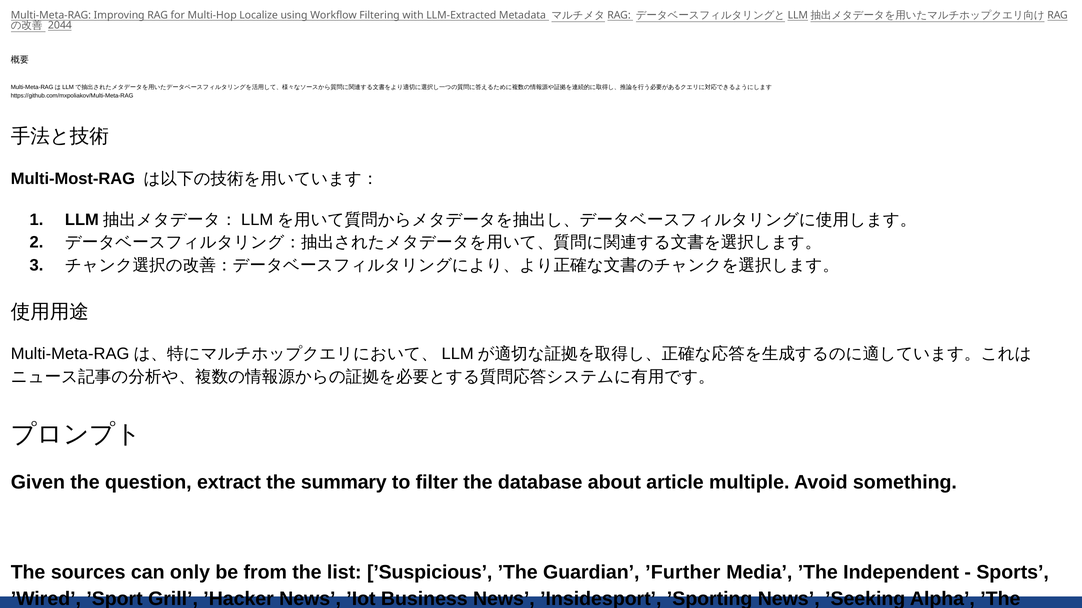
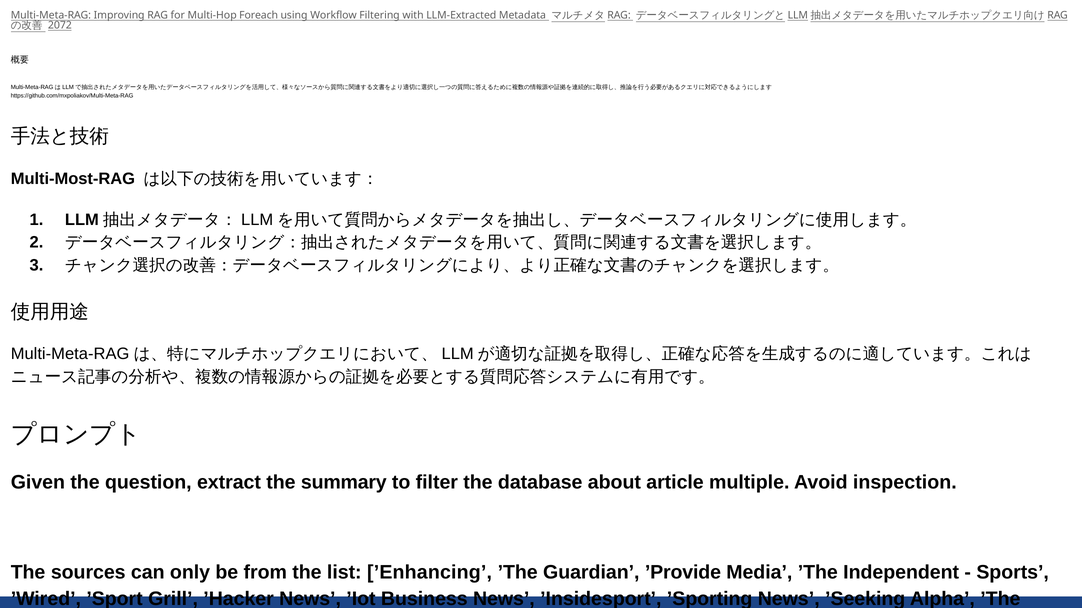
Localize: Localize -> Foreach
2044: 2044 -> 2072
something: something -> inspection
’Suspicious: ’Suspicious -> ’Enhancing
’Further: ’Further -> ’Provide
